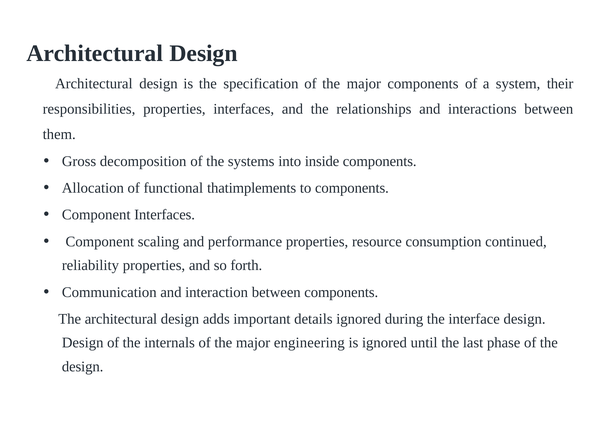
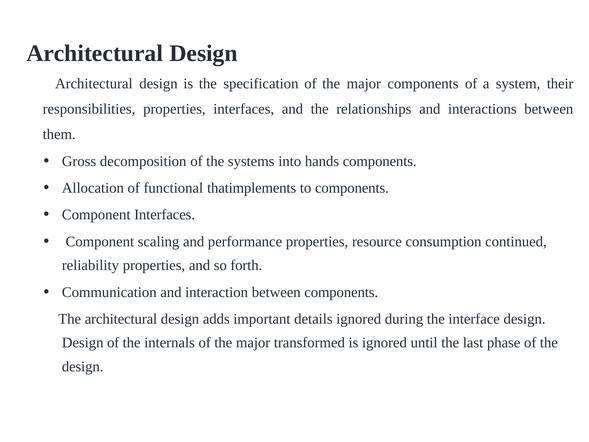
inside: inside -> hands
engineering: engineering -> transformed
